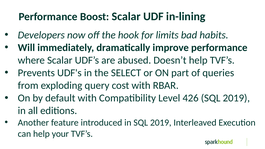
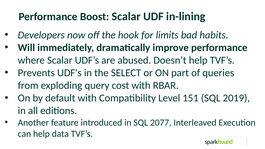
426: 426 -> 151
in SQL 2019: 2019 -> 2077
your: your -> data
